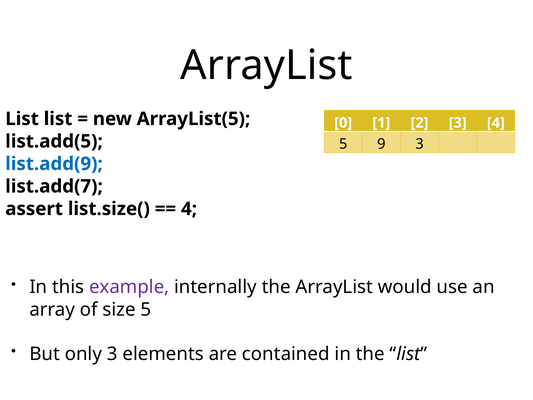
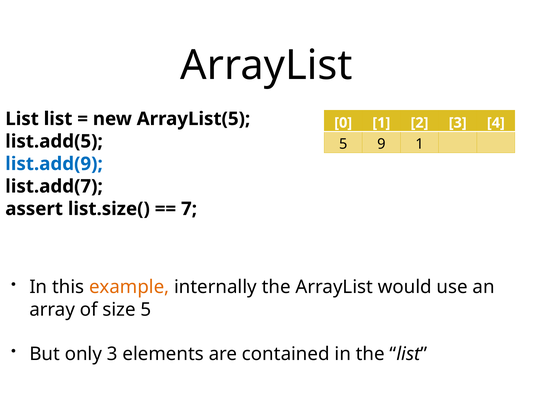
9 3: 3 -> 1
4 at (189, 209): 4 -> 7
example colour: purple -> orange
